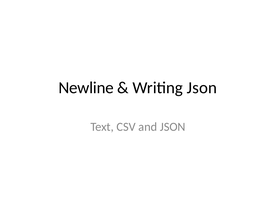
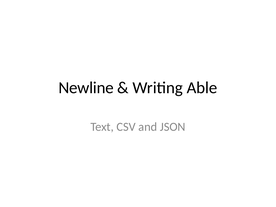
Writing Json: Json -> Able
